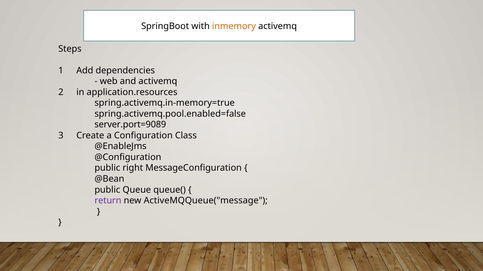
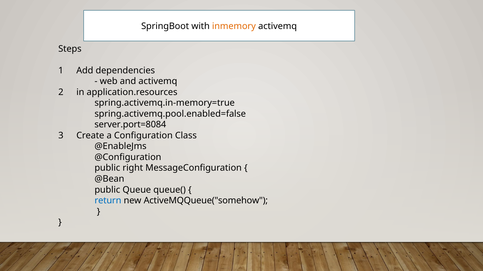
server.port=9089: server.port=9089 -> server.port=8084
return colour: purple -> blue
ActiveMQQueue("message: ActiveMQQueue("message -> ActiveMQQueue("somehow
